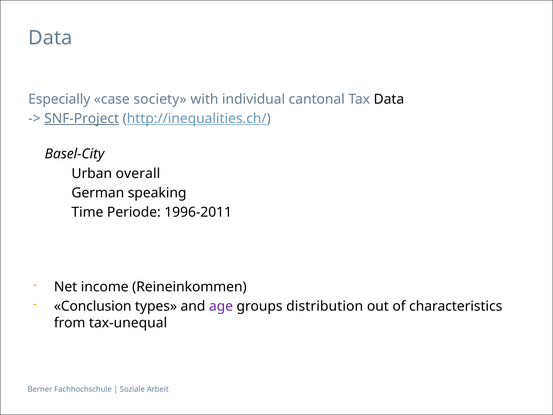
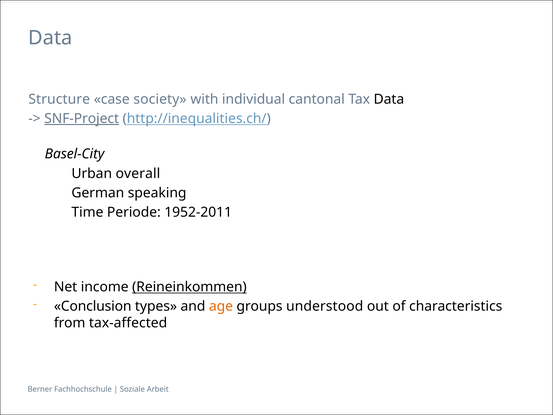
Especially: Especially -> Structure
1996-2011: 1996-2011 -> 1952-2011
Reineinkommen underline: none -> present
age colour: purple -> orange
distribution: distribution -> understood
tax-unequal: tax-unequal -> tax-affected
